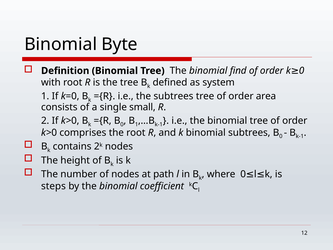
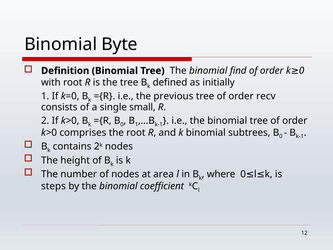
system: system -> initially
the subtrees: subtrees -> previous
area: area -> recv
path: path -> area
